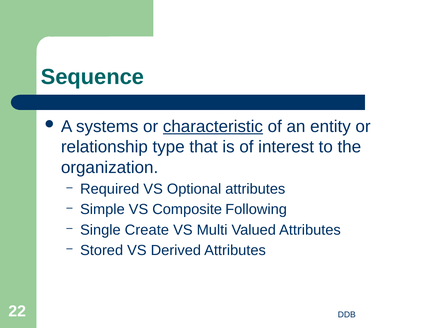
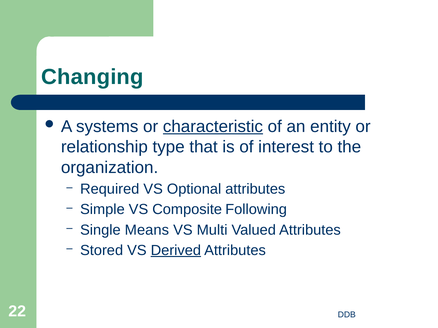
Sequence: Sequence -> Changing
Create: Create -> Means
Derived underline: none -> present
